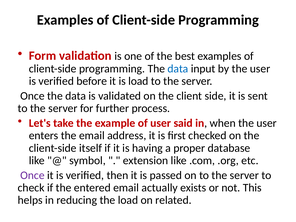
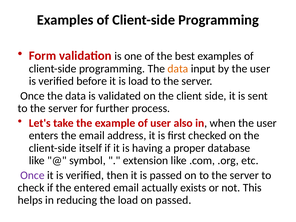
data at (178, 69) colour: blue -> orange
said: said -> also
on related: related -> passed
